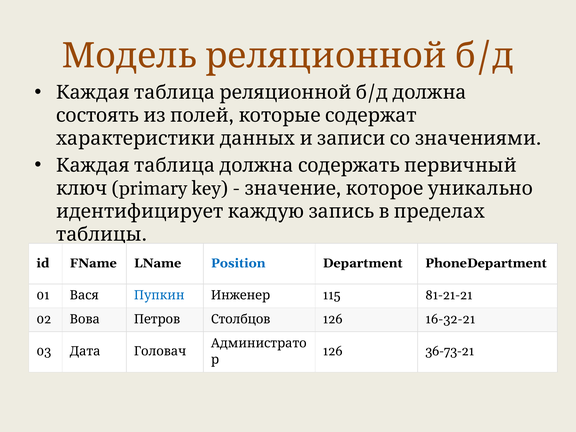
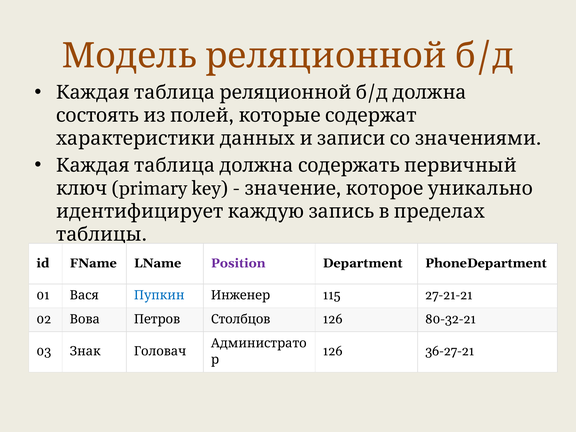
Position colour: blue -> purple
81-21-21: 81-21-21 -> 27-21-21
16-32-21: 16-32-21 -> 80-32-21
Дата: Дата -> Знак
36-73-21: 36-73-21 -> 36-27-21
